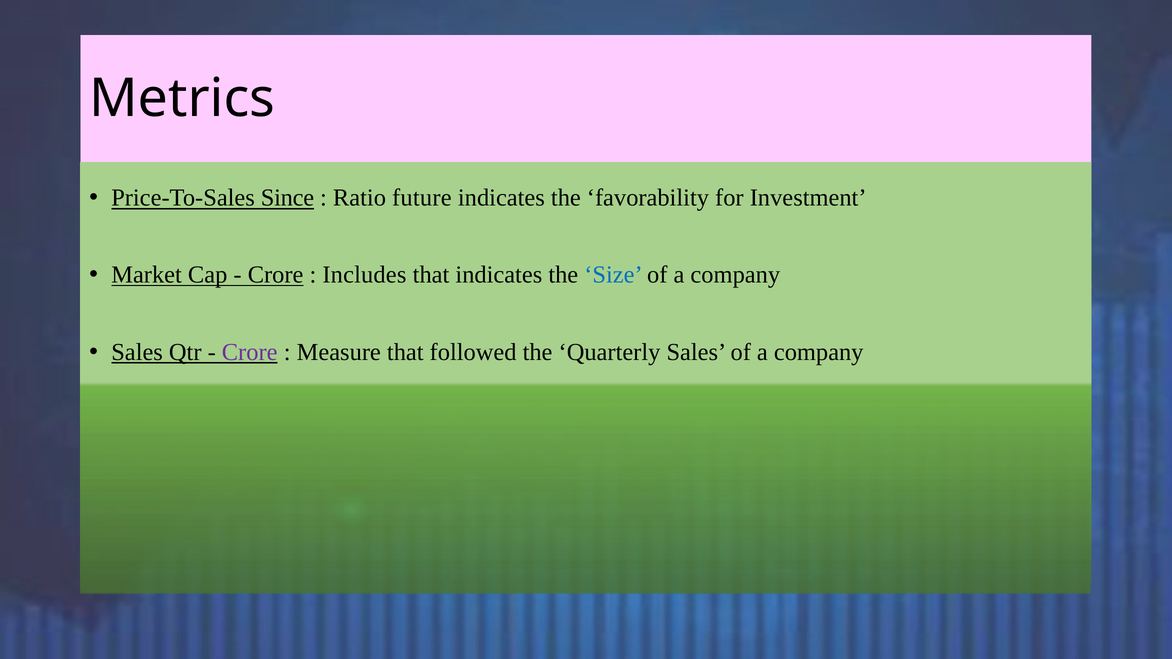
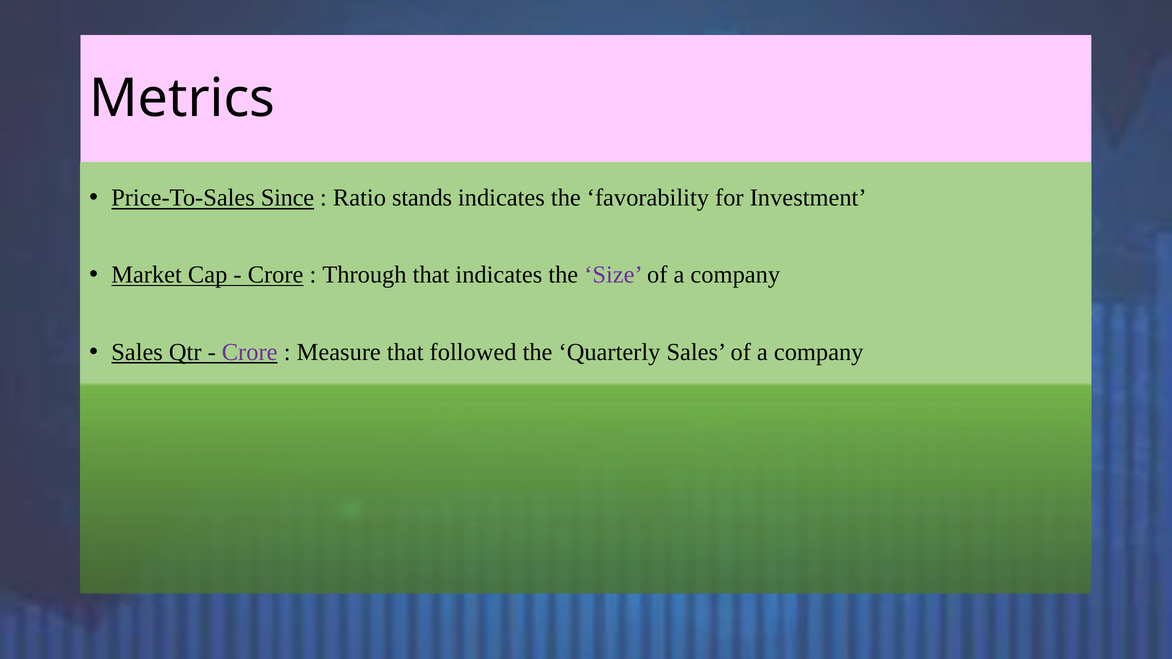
future: future -> stands
Includes: Includes -> Through
Size colour: blue -> purple
